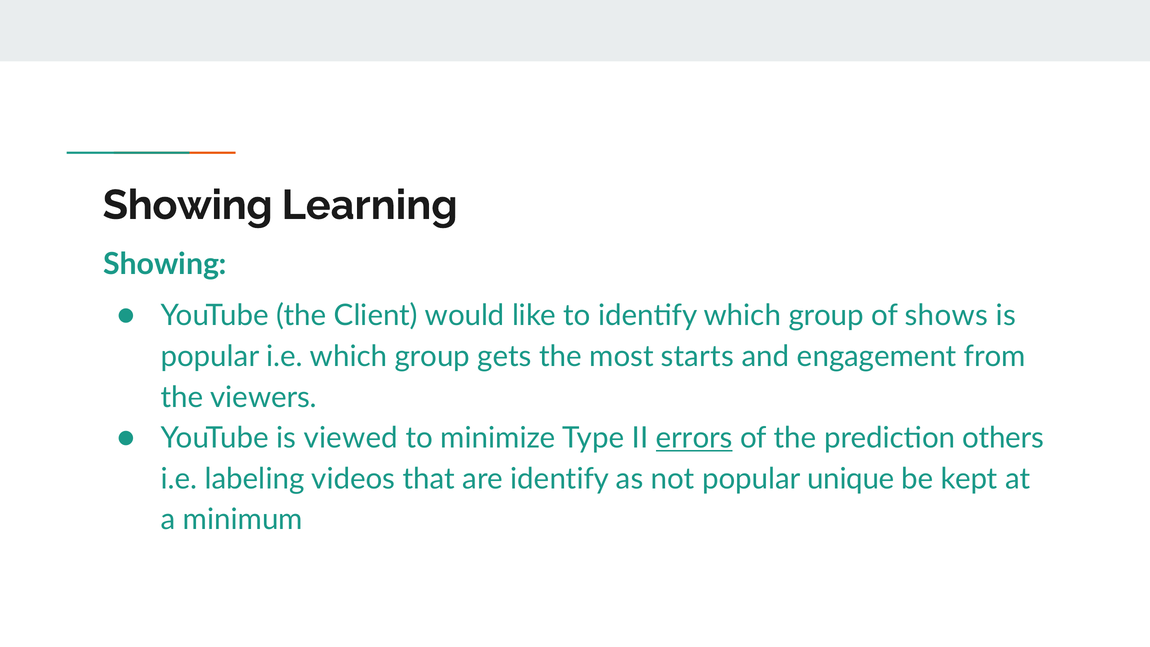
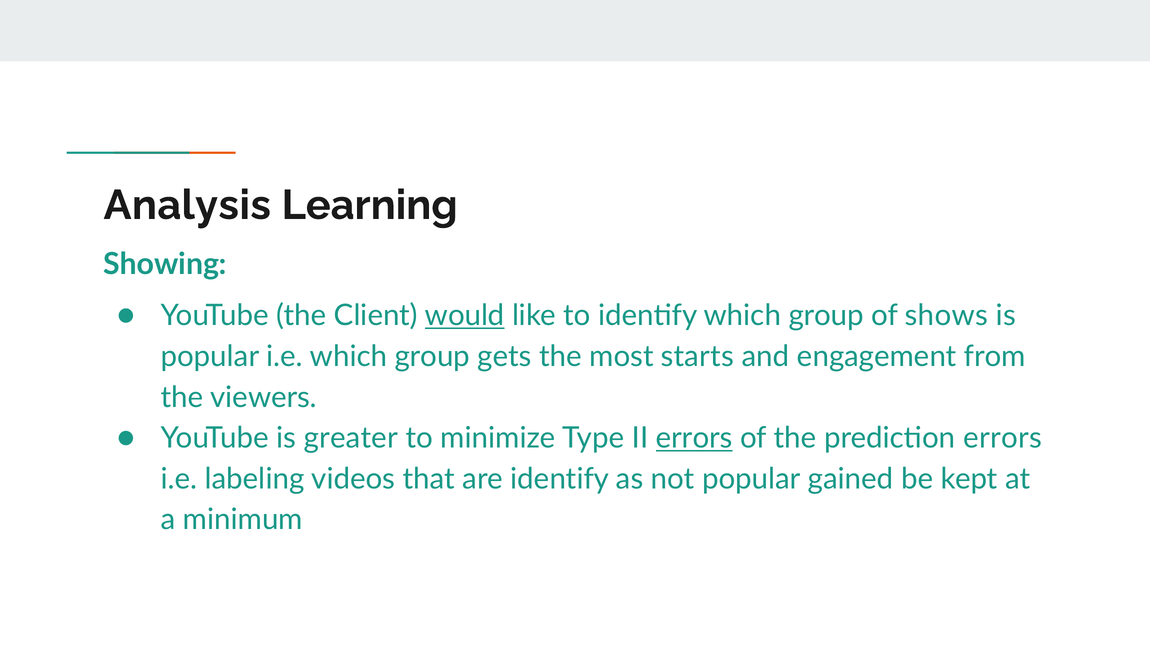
Showing at (188, 205): Showing -> Analysis
would underline: none -> present
viewed: viewed -> greater
prediction others: others -> errors
unique: unique -> gained
